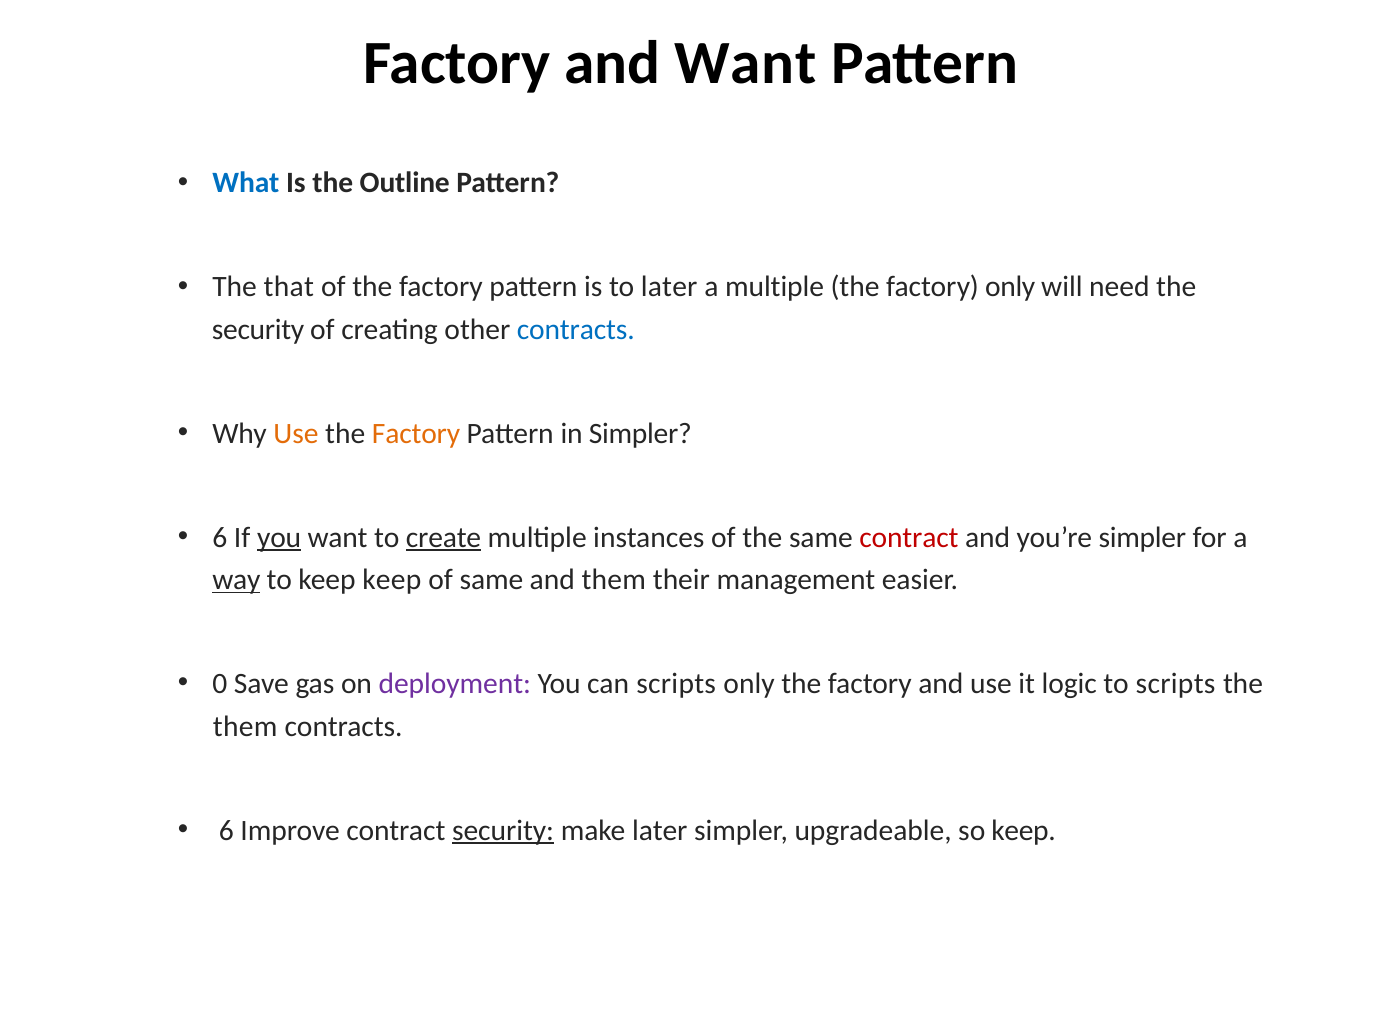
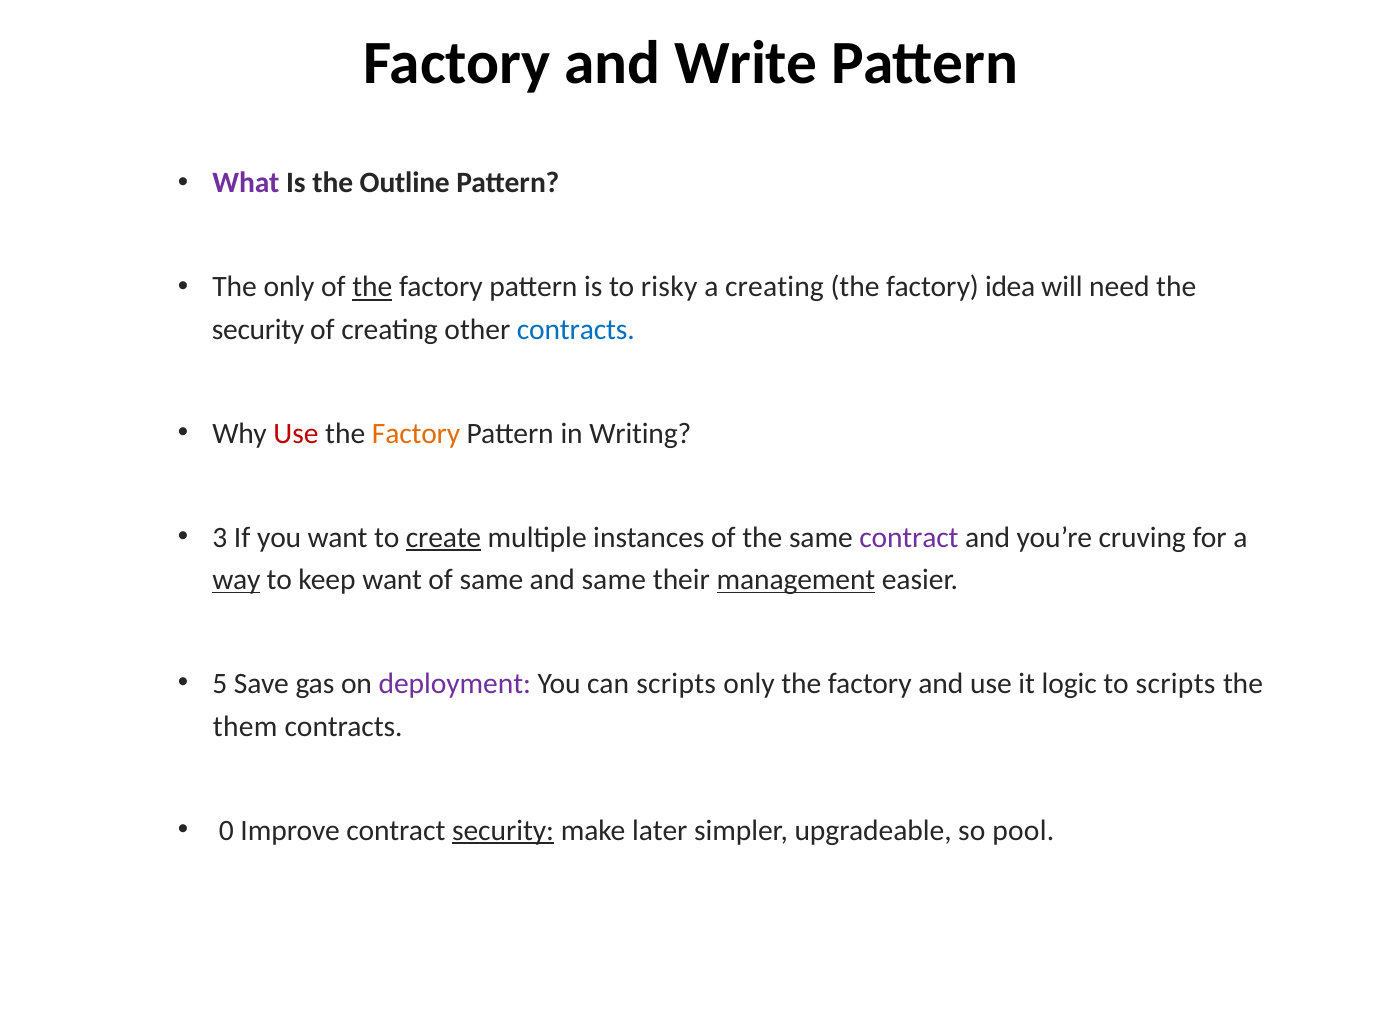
and Want: Want -> Write
What colour: blue -> purple
The that: that -> only
the at (372, 287) underline: none -> present
to later: later -> risky
a multiple: multiple -> creating
factory only: only -> idea
Use at (296, 434) colour: orange -> red
in Simpler: Simpler -> Writing
6 at (220, 538): 6 -> 3
you at (279, 538) underline: present -> none
contract at (909, 538) colour: red -> purple
you’re simpler: simpler -> cruving
keep keep: keep -> want
and them: them -> same
management underline: none -> present
0: 0 -> 5
6 at (226, 831): 6 -> 0
so keep: keep -> pool
